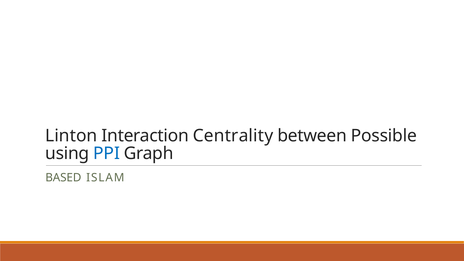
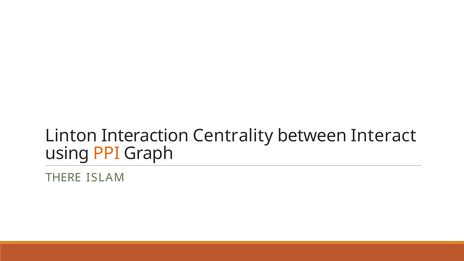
Possible: Possible -> Interact
PPI colour: blue -> orange
BASED: BASED -> THERE
